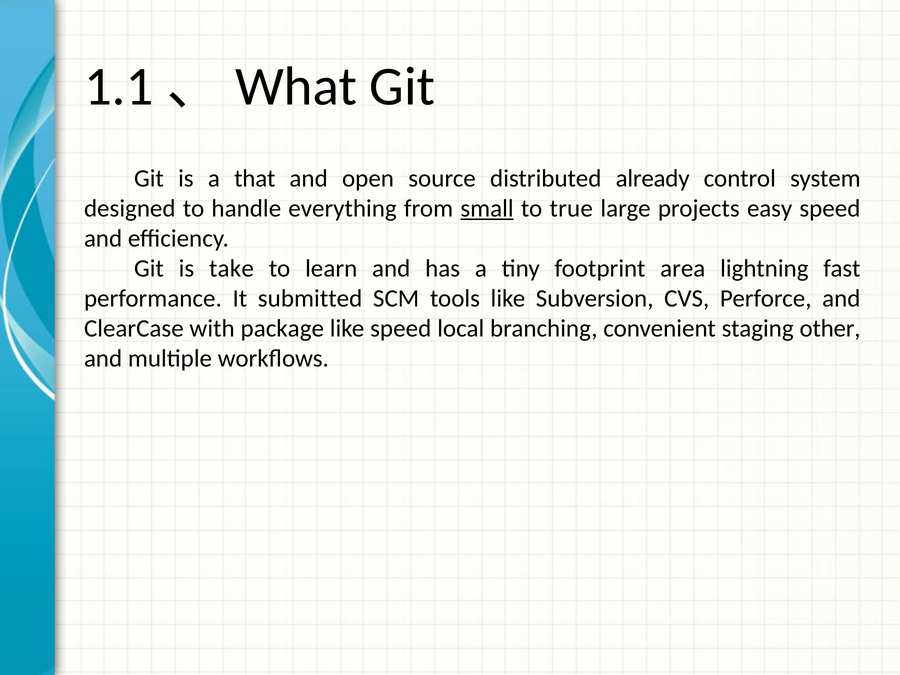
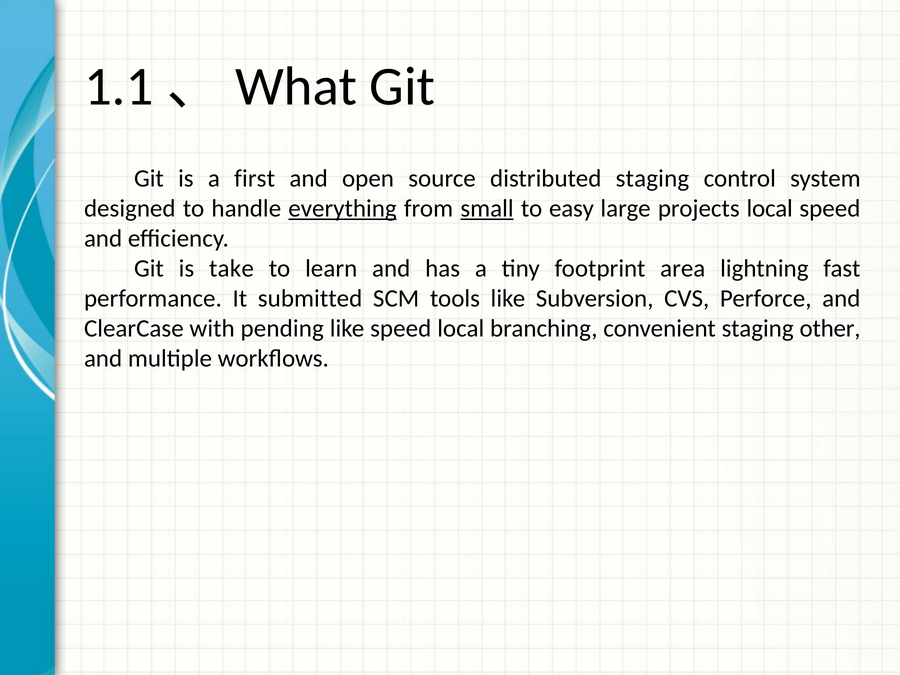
that: that -> first
distributed already: already -> staging
everything underline: none -> present
true: true -> easy
projects easy: easy -> local
package: package -> pending
